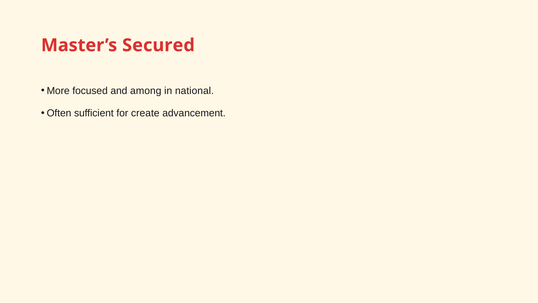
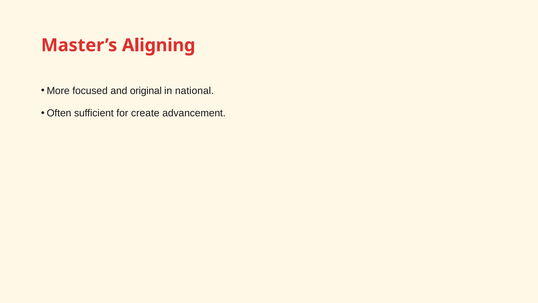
Secured: Secured -> Aligning
among: among -> original
